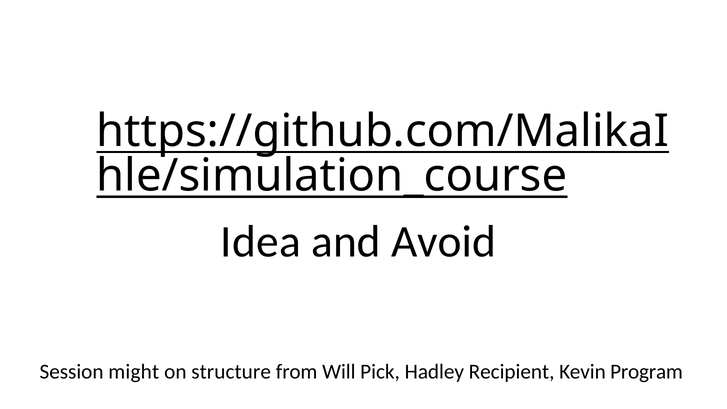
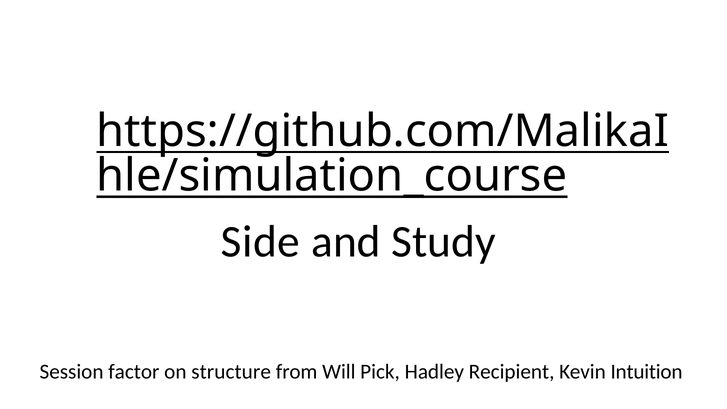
Idea: Idea -> Side
Avoid: Avoid -> Study
might: might -> factor
Program: Program -> Intuition
